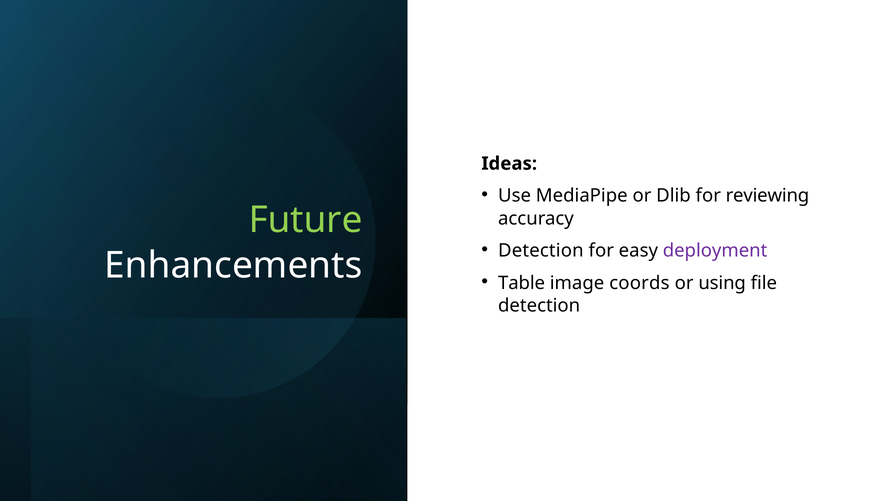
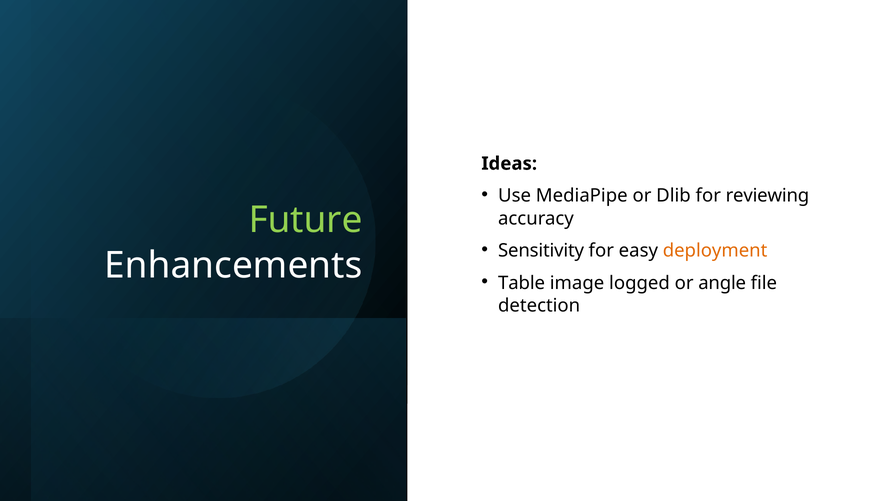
Detection at (541, 251): Detection -> Sensitivity
deployment colour: purple -> orange
coords: coords -> logged
using: using -> angle
